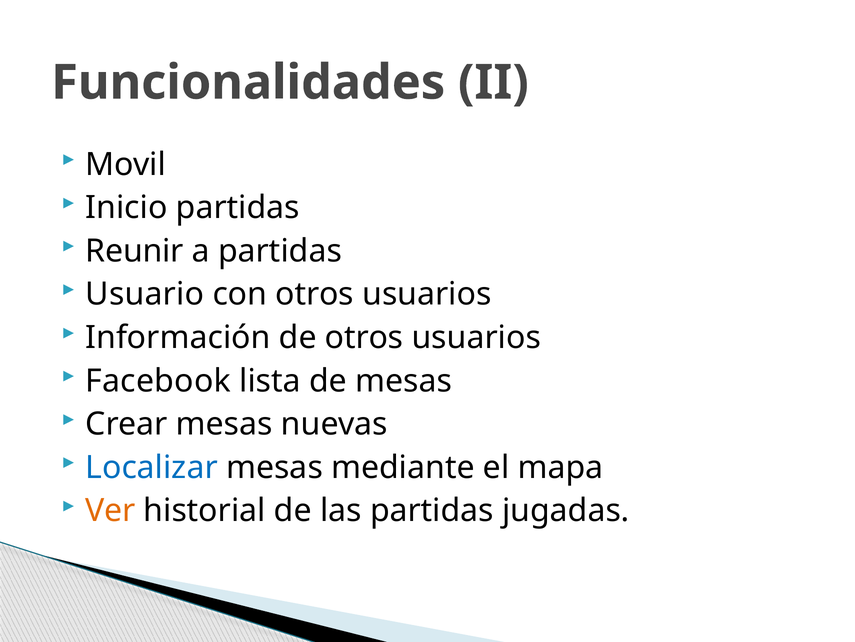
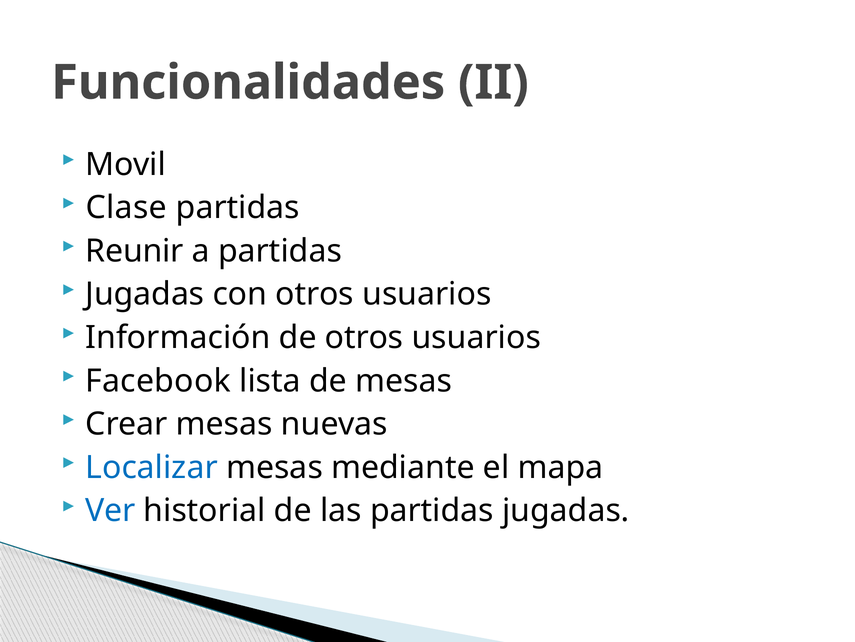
Inicio: Inicio -> Clase
Usuario at (145, 294): Usuario -> Jugadas
Ver colour: orange -> blue
